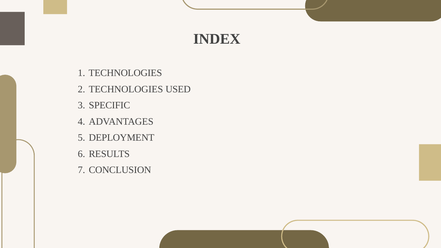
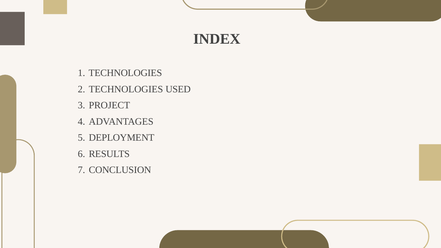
SPECIFIC: SPECIFIC -> PROJECT
